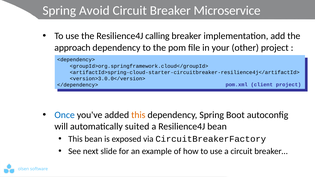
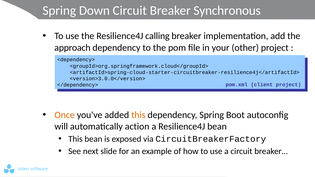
Avoid: Avoid -> Down
Microservice: Microservice -> Synchronous
Once colour: blue -> orange
suited: suited -> action
